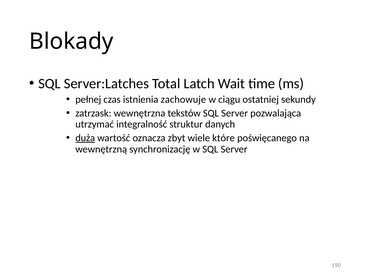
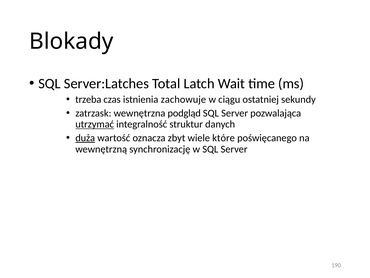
pełnej: pełnej -> trzeba
tekstów: tekstów -> podgląd
utrzymać underline: none -> present
